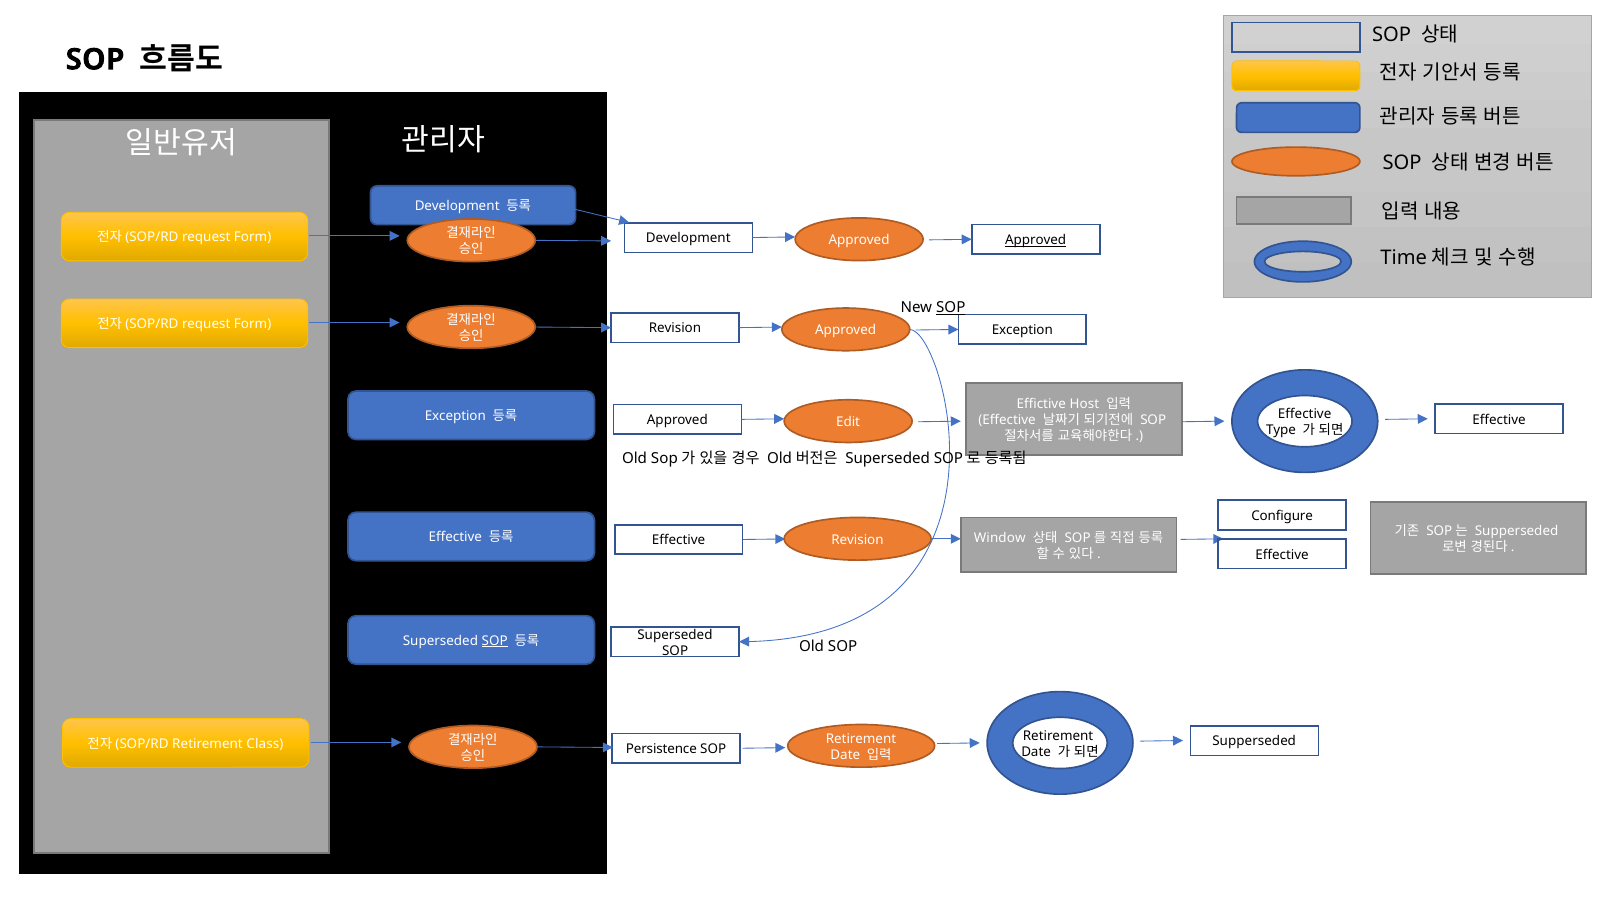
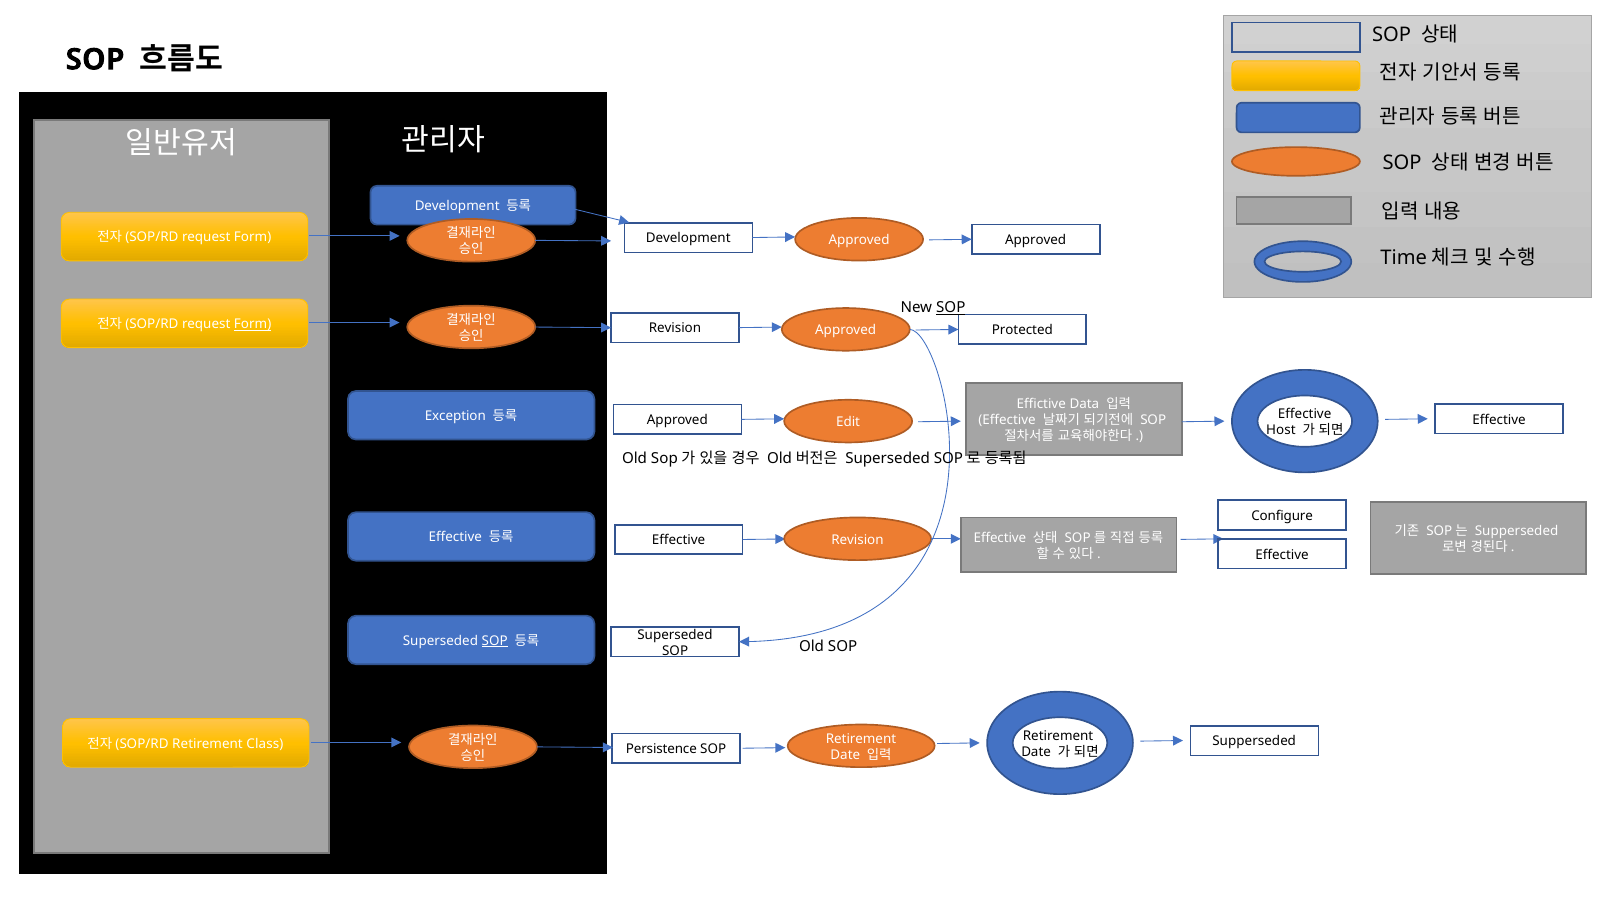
Approved at (1036, 240) underline: present -> none
Form at (253, 324) underline: none -> present
Revision Exception: Exception -> Protected
Host: Host -> Data
Type: Type -> Host
Revision Window: Window -> Effective
